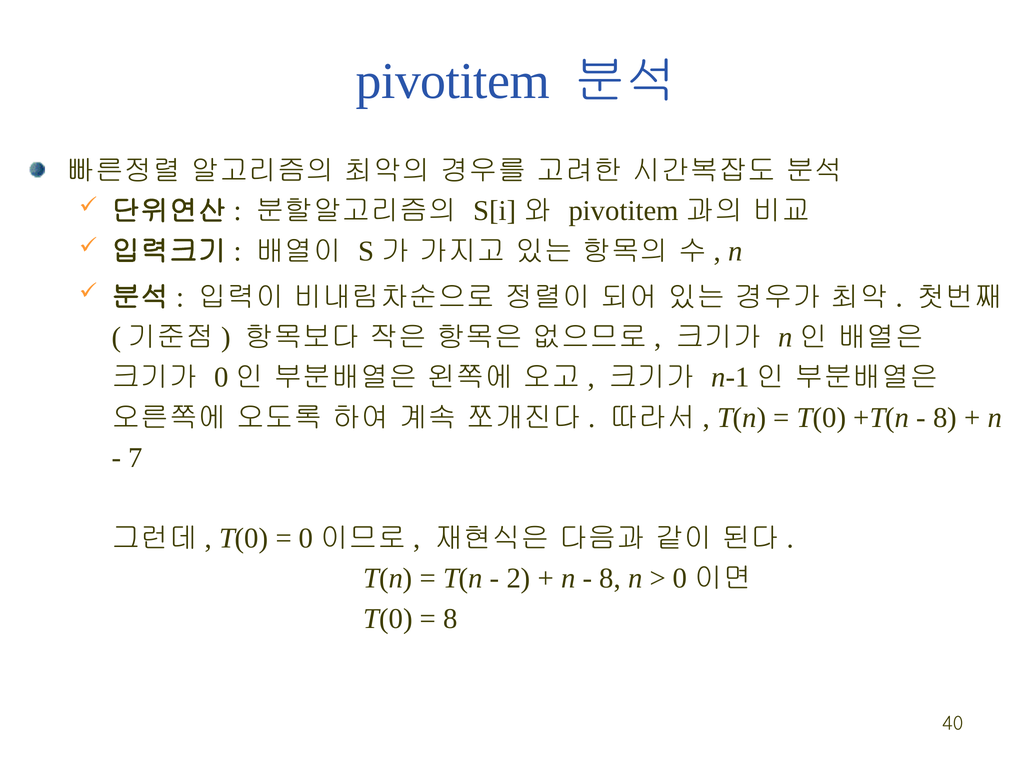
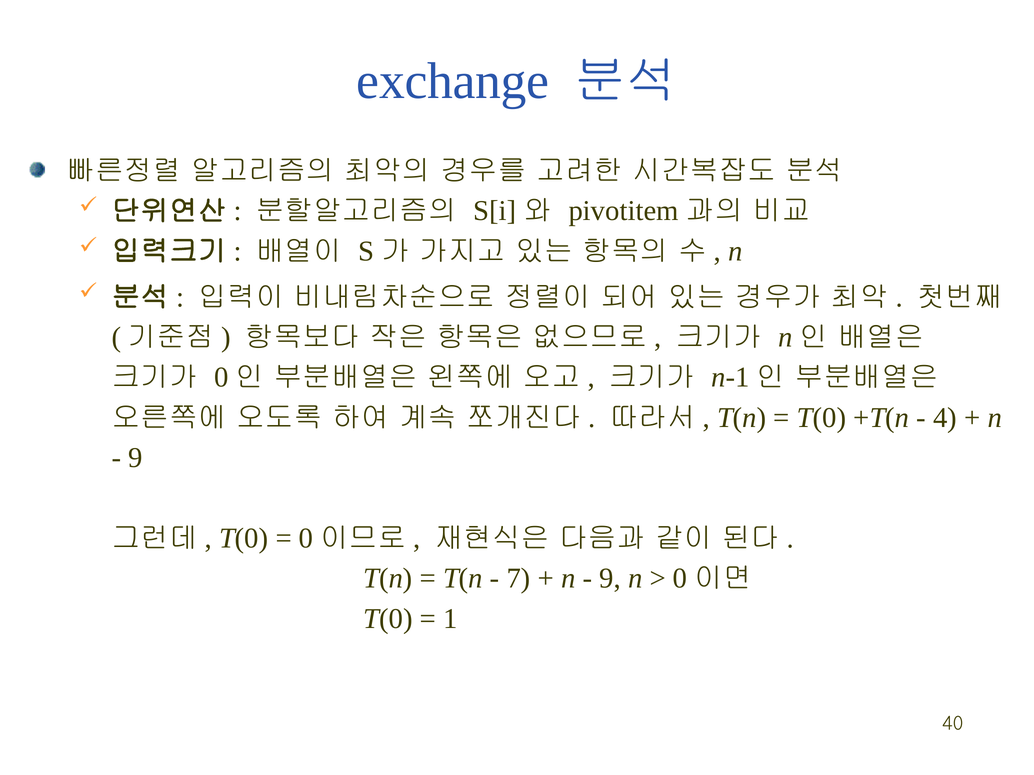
pivotitem: pivotitem -> exchange
8 at (945, 418): 8 -> 4
7 at (135, 458): 7 -> 9
2: 2 -> 7
8 at (610, 579): 8 -> 9
8 at (450, 619): 8 -> 1
